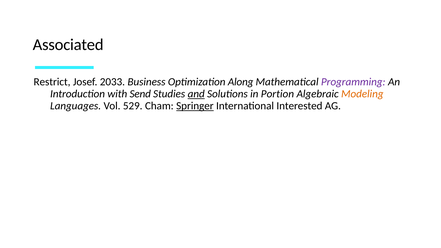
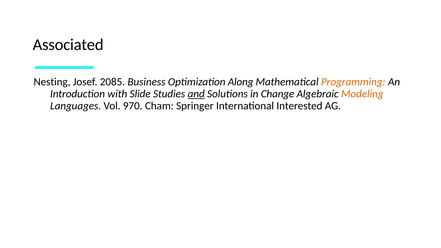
Restrict: Restrict -> Nesting
2033: 2033 -> 2085
Programming colour: purple -> orange
Send: Send -> Slide
Portion: Portion -> Change
529: 529 -> 970
Springer underline: present -> none
